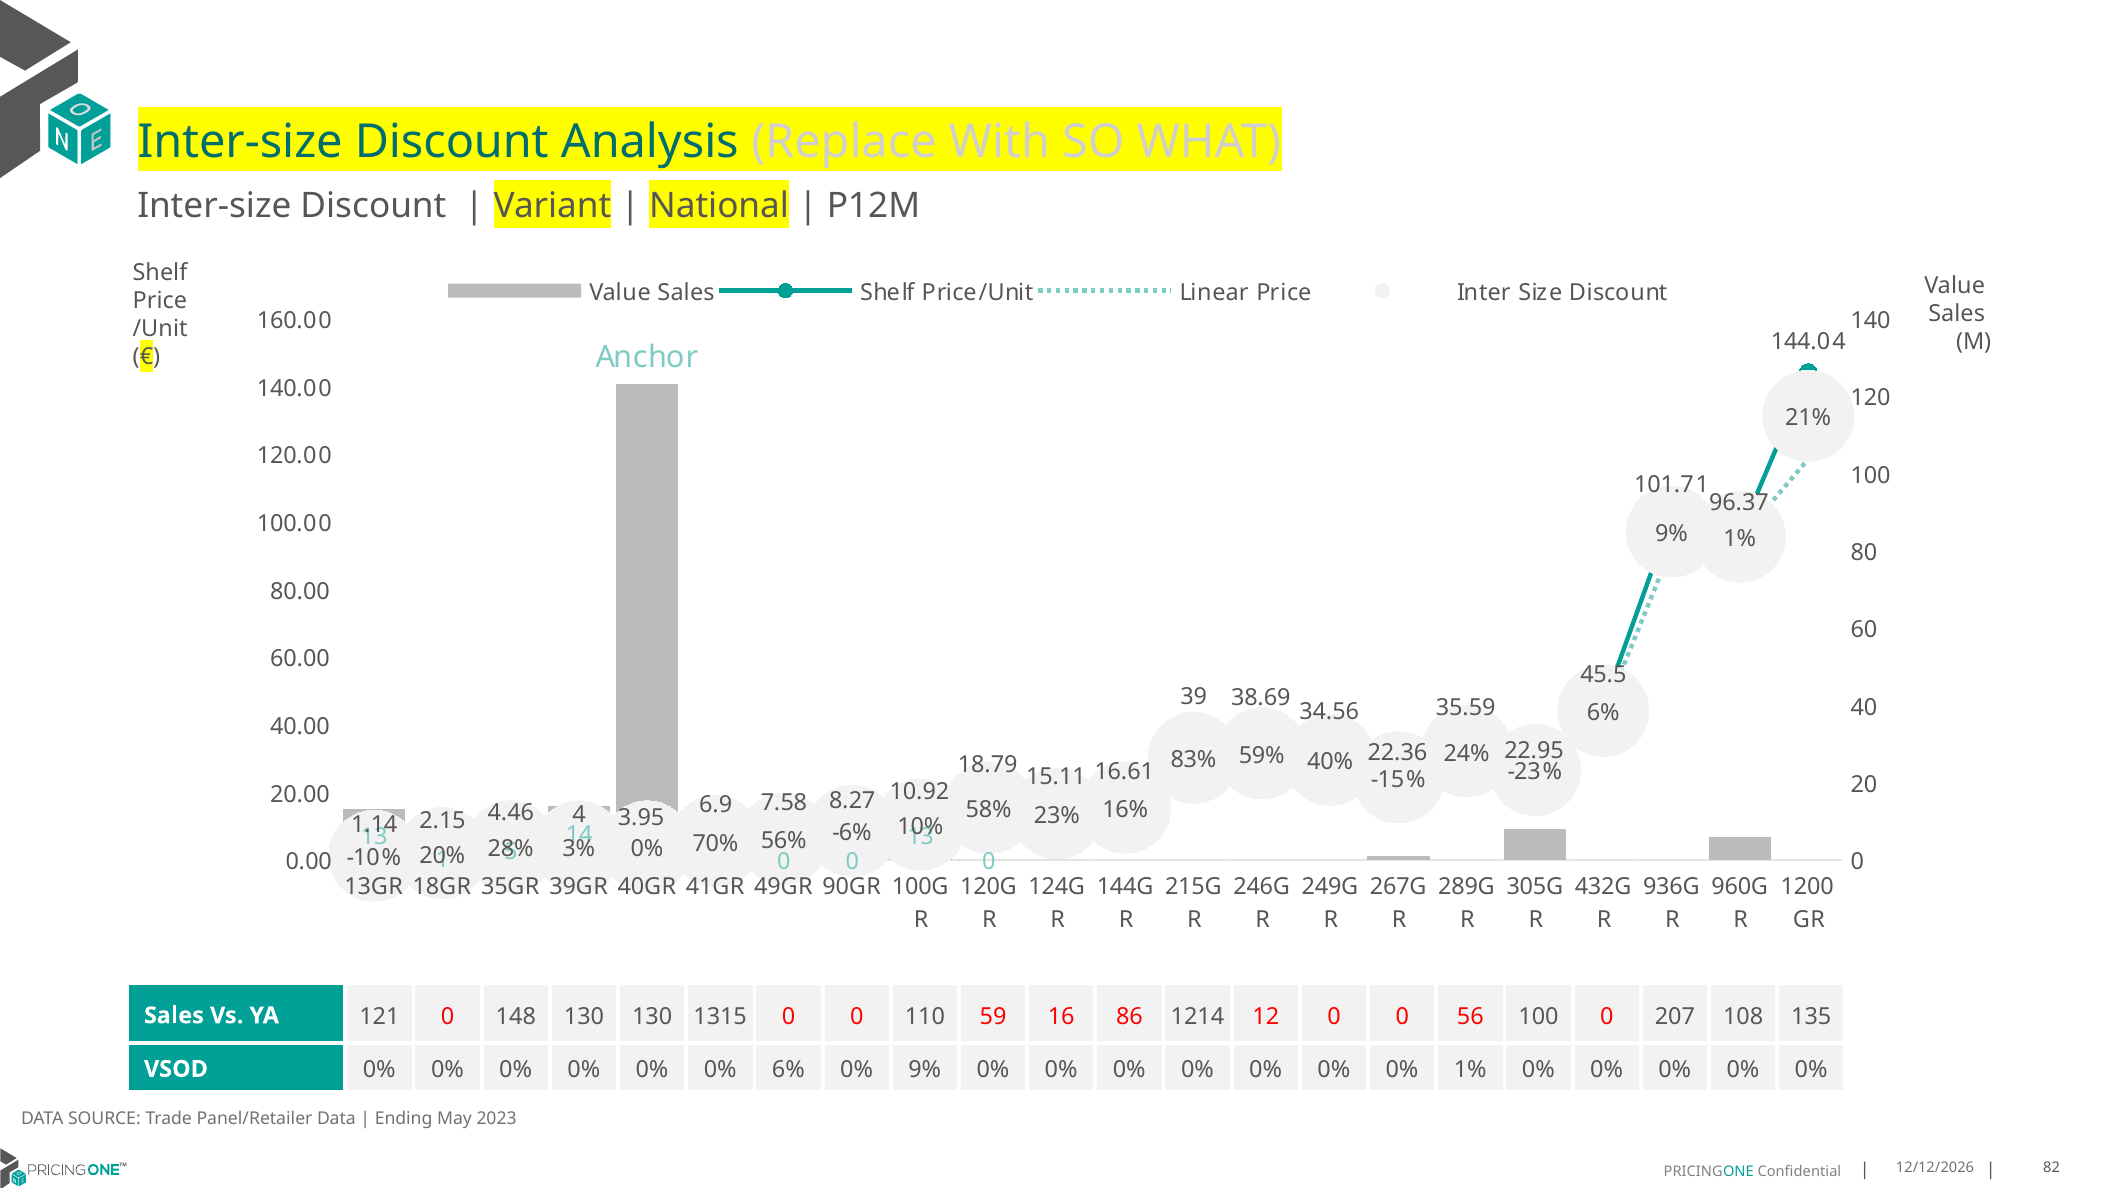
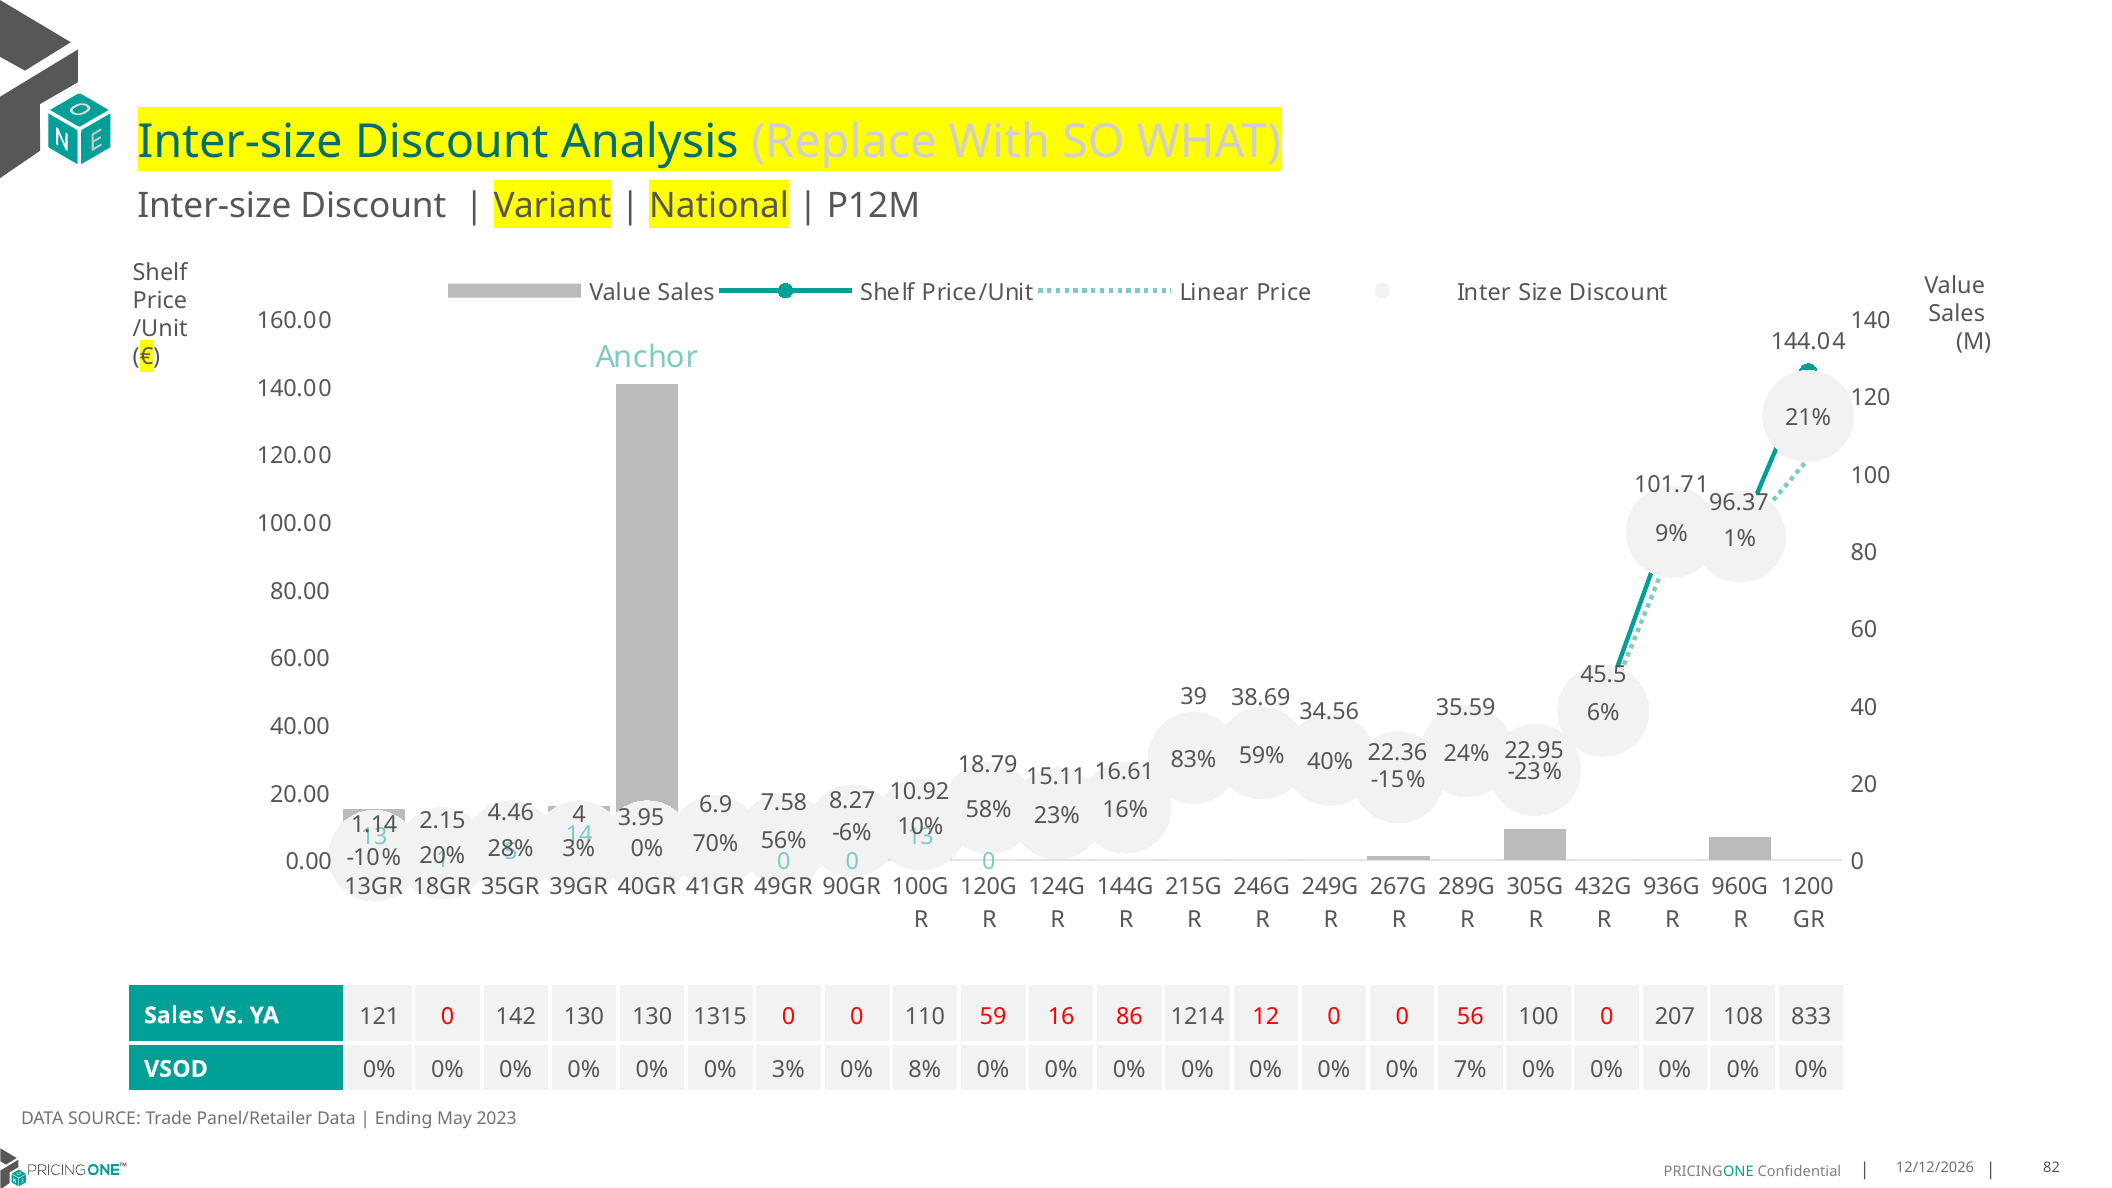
148: 148 -> 142
135: 135 -> 833
0% 6%: 6% -> 3%
0% 9%: 9% -> 8%
0% 1%: 1% -> 7%
